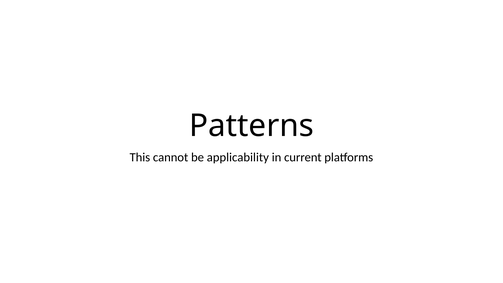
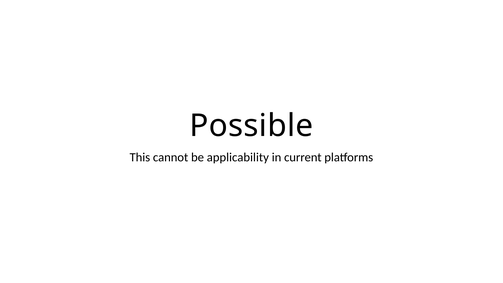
Patterns: Patterns -> Possible
